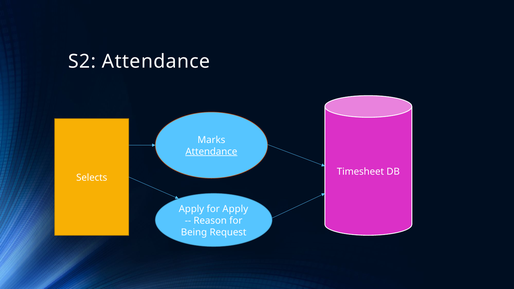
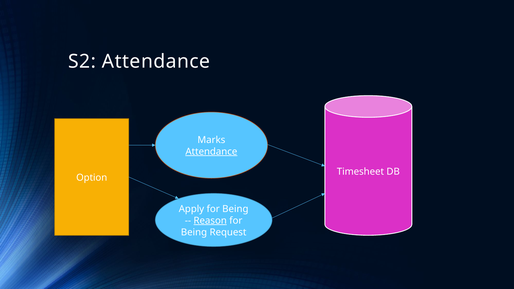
Selects: Selects -> Option
Apply for Apply: Apply -> Being
Reason underline: none -> present
